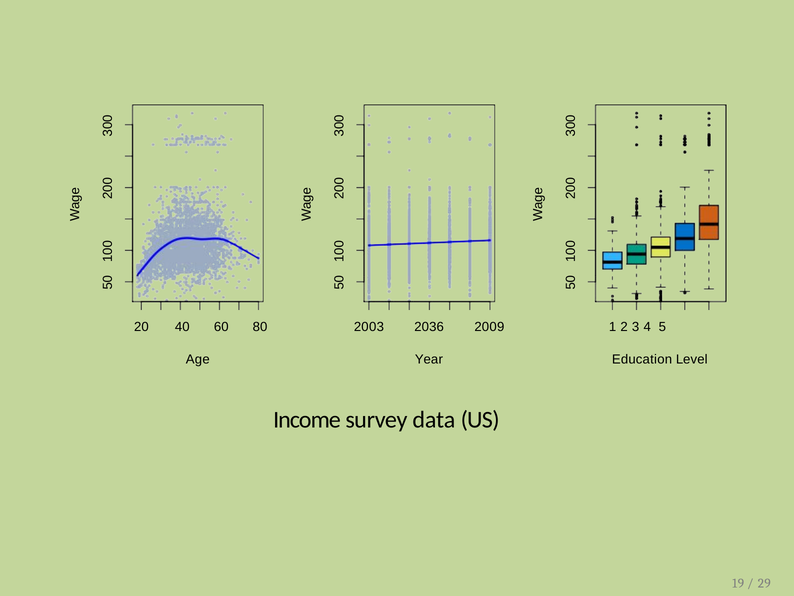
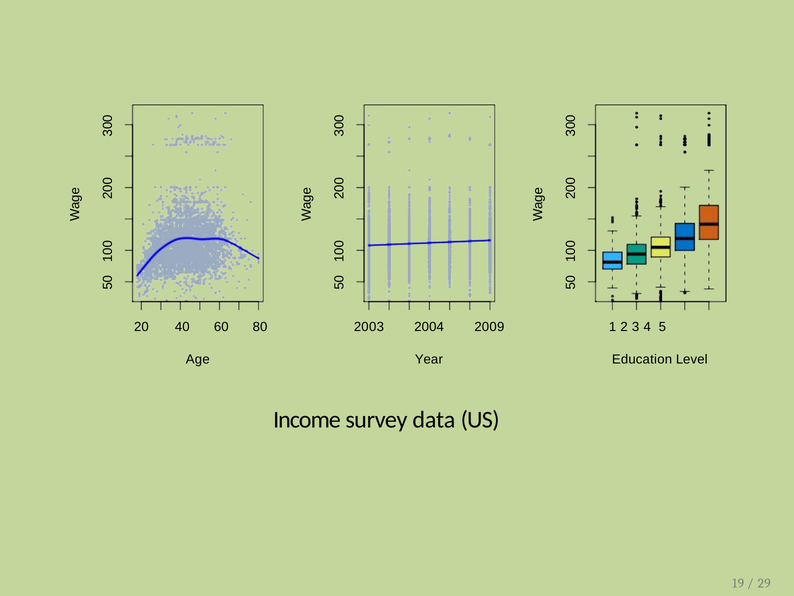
2036: 2036 -> 2004
